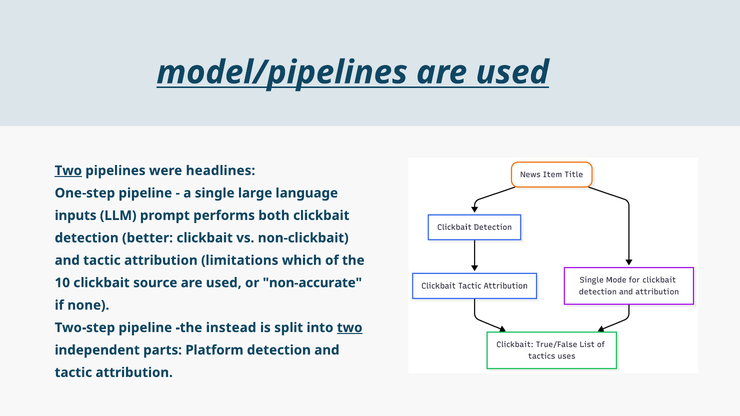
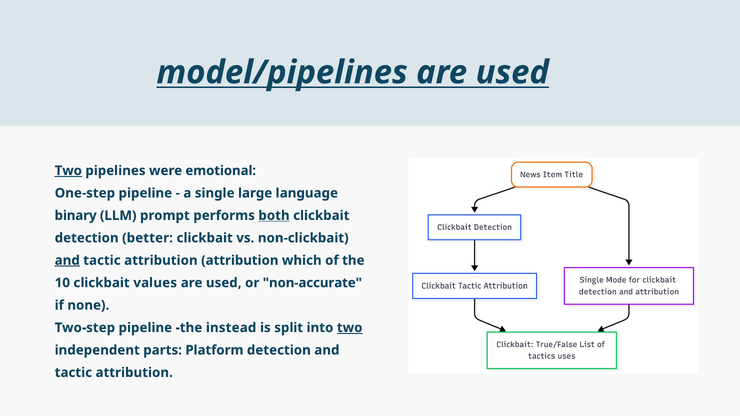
headlines: headlines -> emotional
inputs: inputs -> binary
both underline: none -> present
and at (67, 261) underline: none -> present
attribution limitations: limitations -> attribution
source: source -> values
